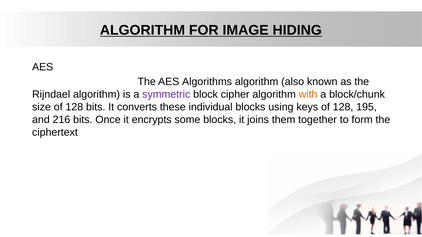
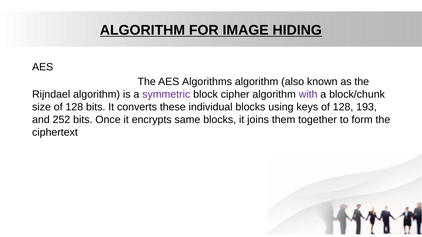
with colour: orange -> purple
195: 195 -> 193
216: 216 -> 252
some: some -> same
